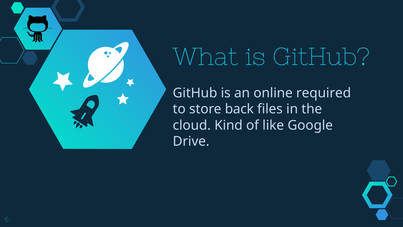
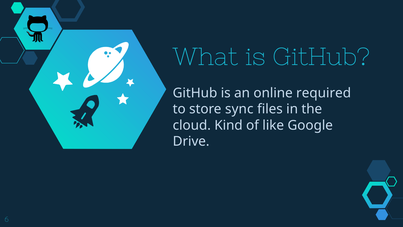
back: back -> sync
